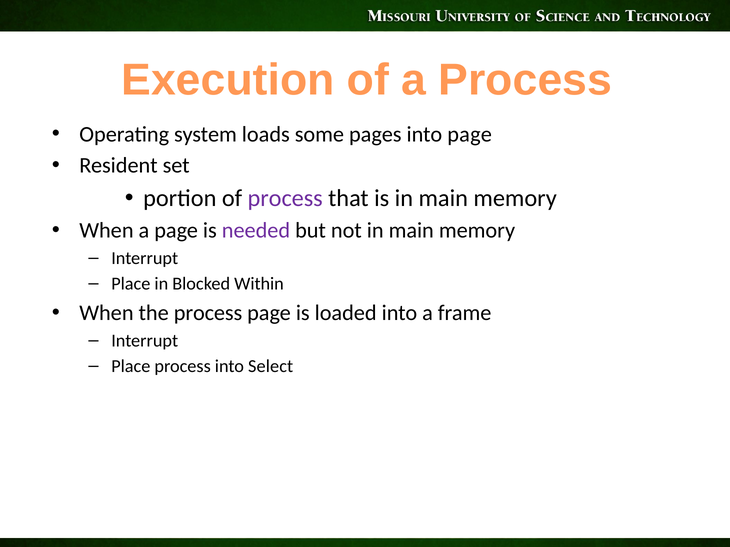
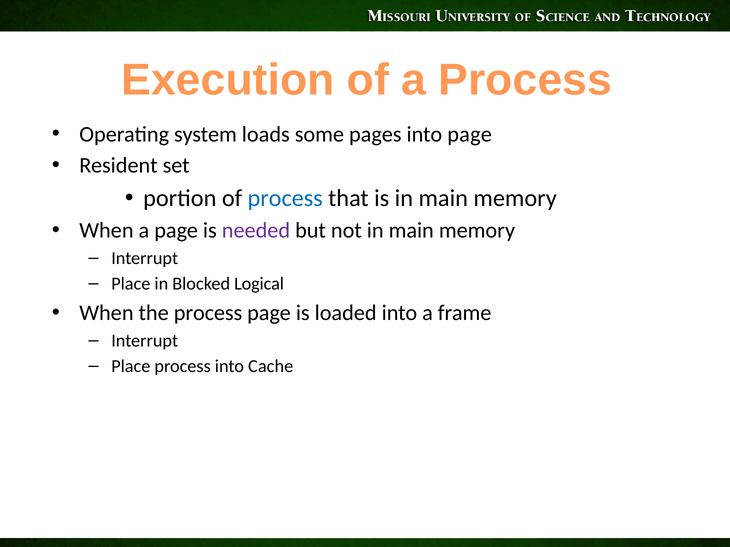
process at (285, 199) colour: purple -> blue
Within: Within -> Logical
Select: Select -> Cache
